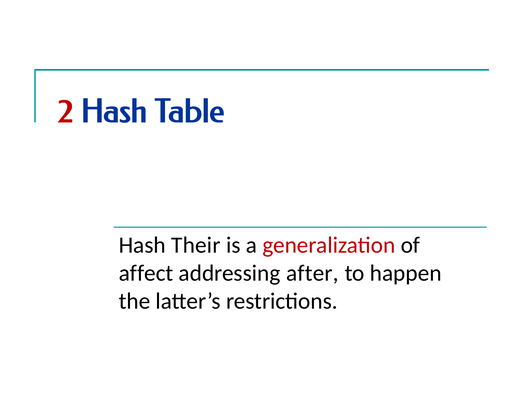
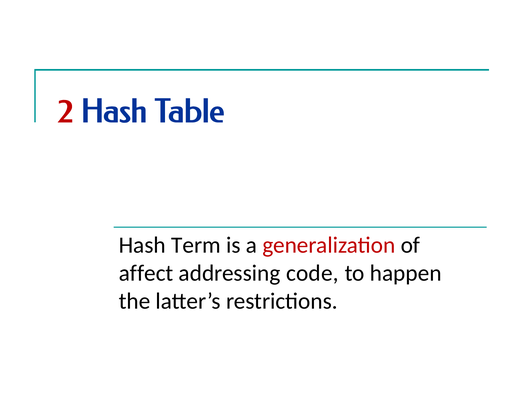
Their: Their -> Term
after: after -> code
